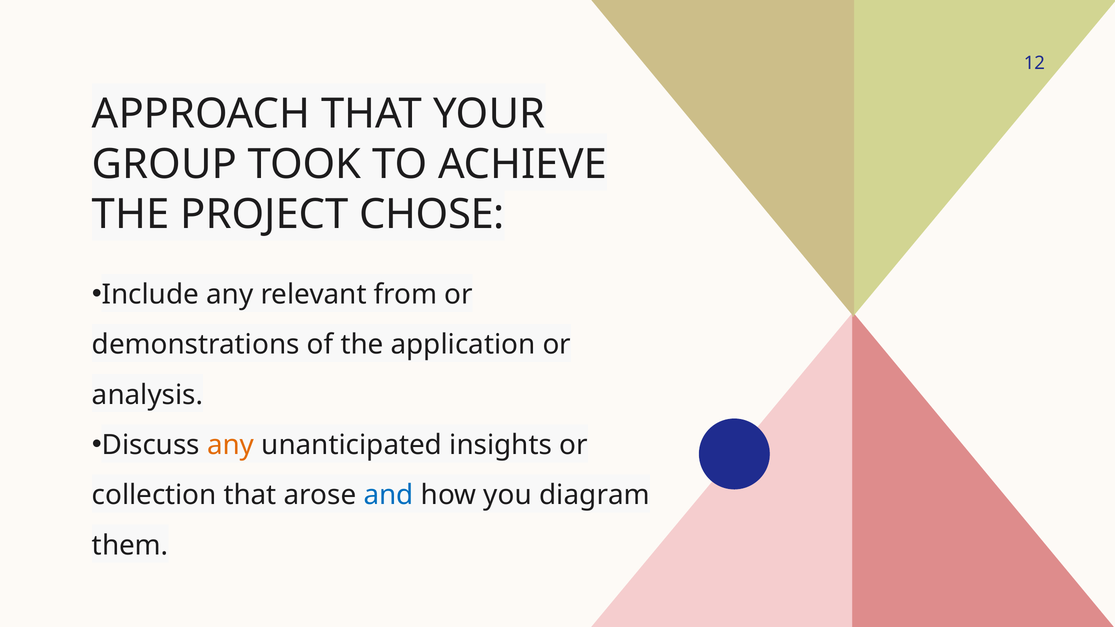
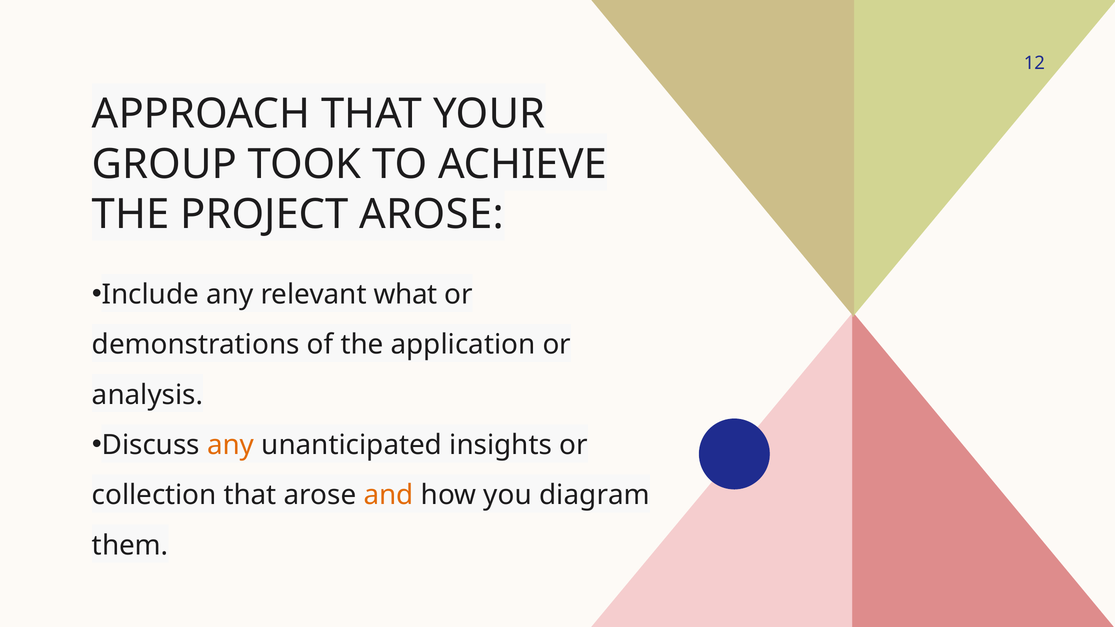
PROJECT CHOSE: CHOSE -> AROSE
from: from -> what
and colour: blue -> orange
